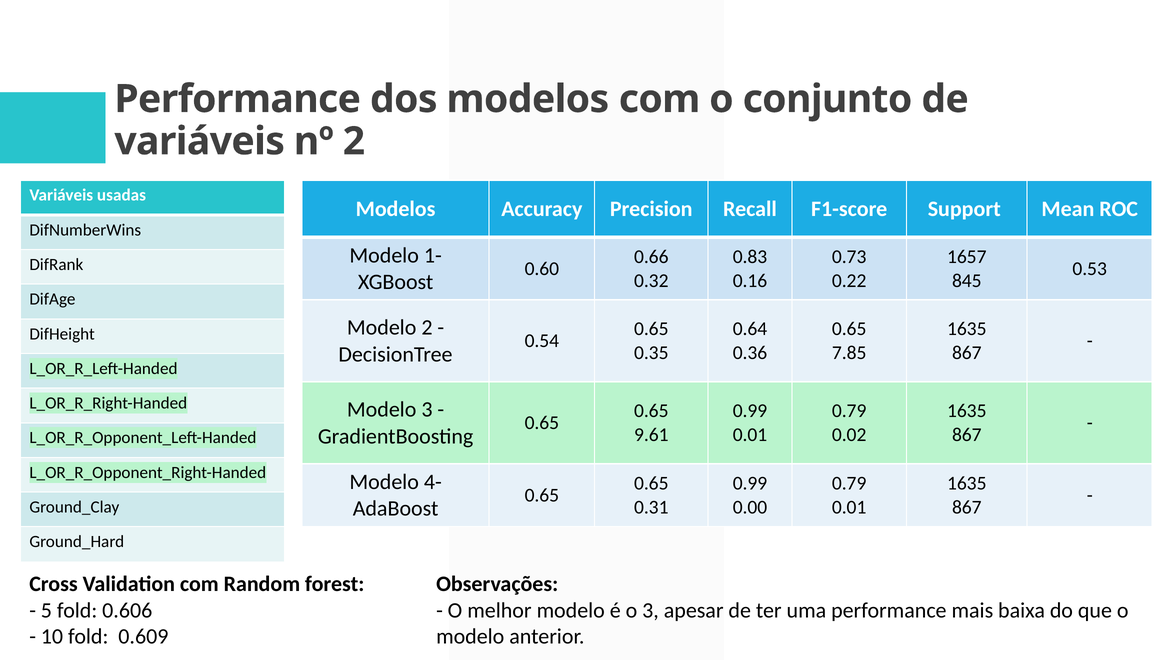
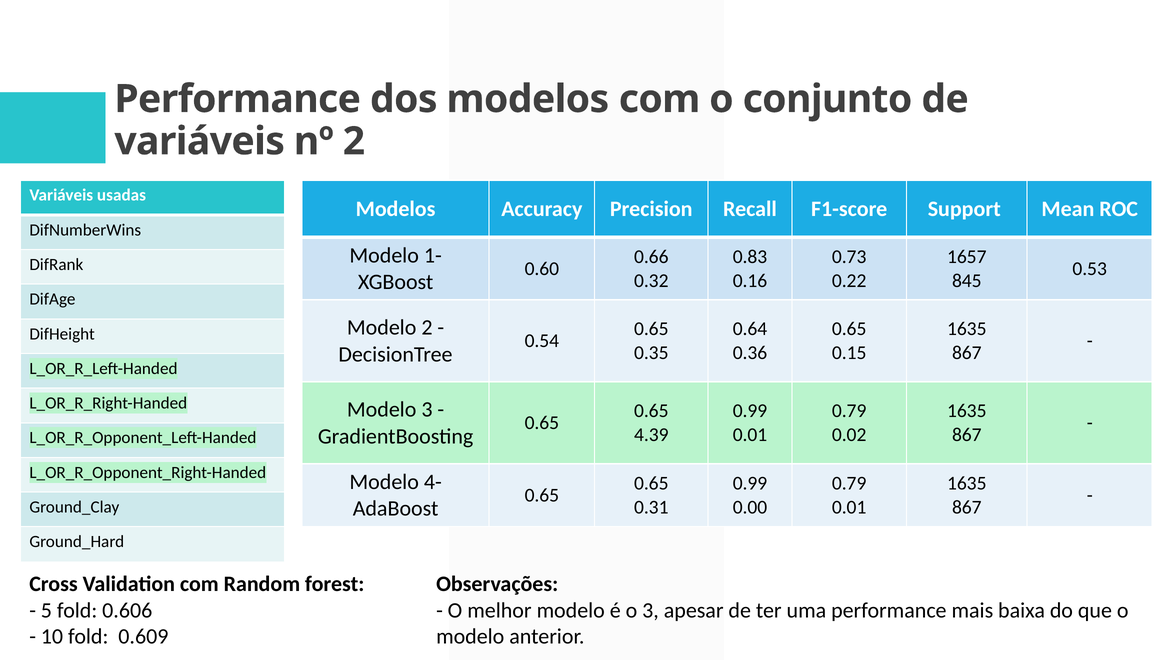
7.85: 7.85 -> 0.15
9.61: 9.61 -> 4.39
